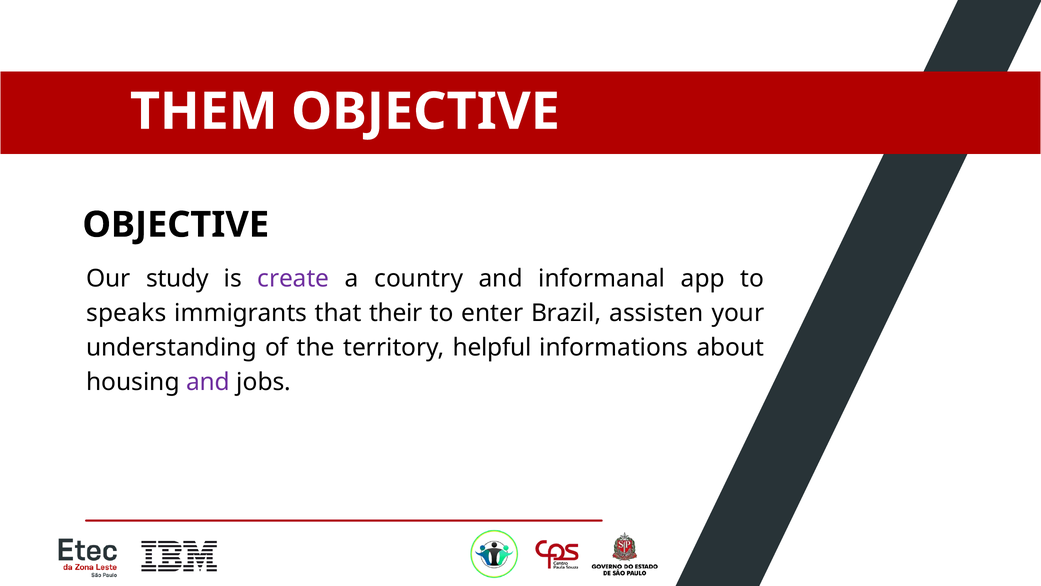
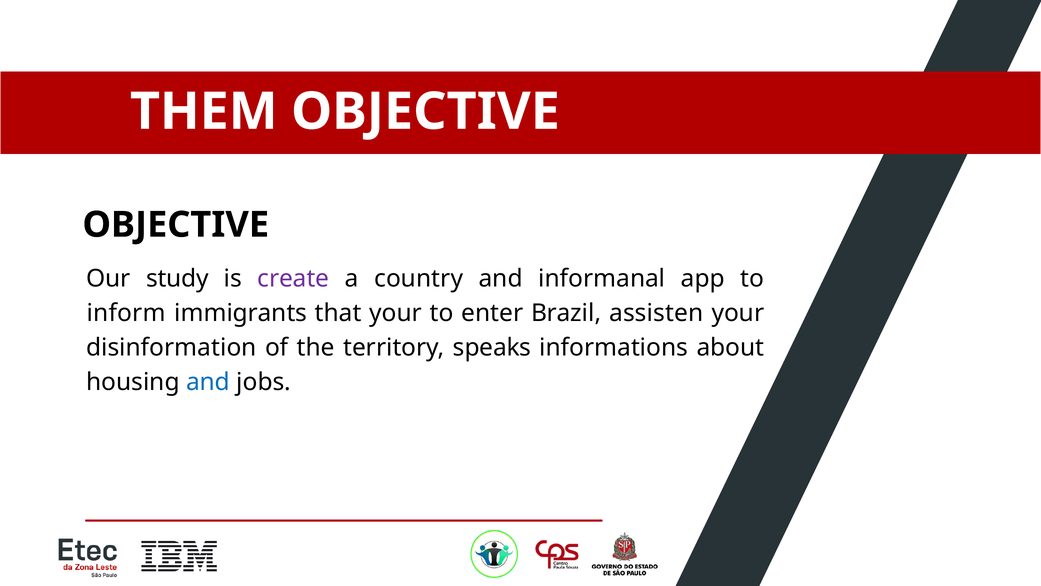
speaks: speaks -> inform
that their: their -> your
understanding: understanding -> disinformation
helpful: helpful -> speaks
and at (208, 382) colour: purple -> blue
